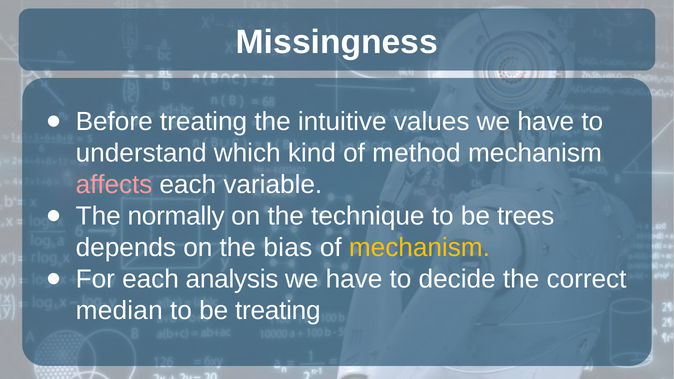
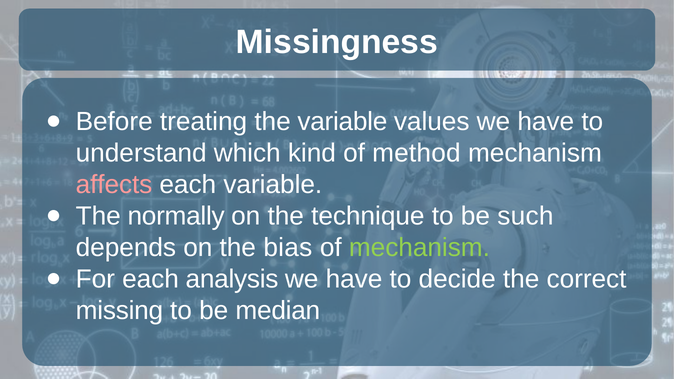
the intuitive: intuitive -> variable
trees: trees -> such
mechanism at (419, 248) colour: yellow -> light green
median: median -> missing
be treating: treating -> median
